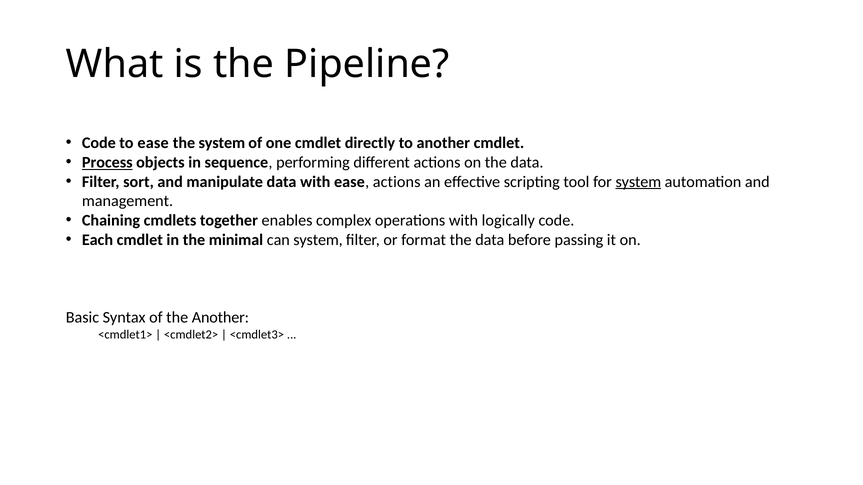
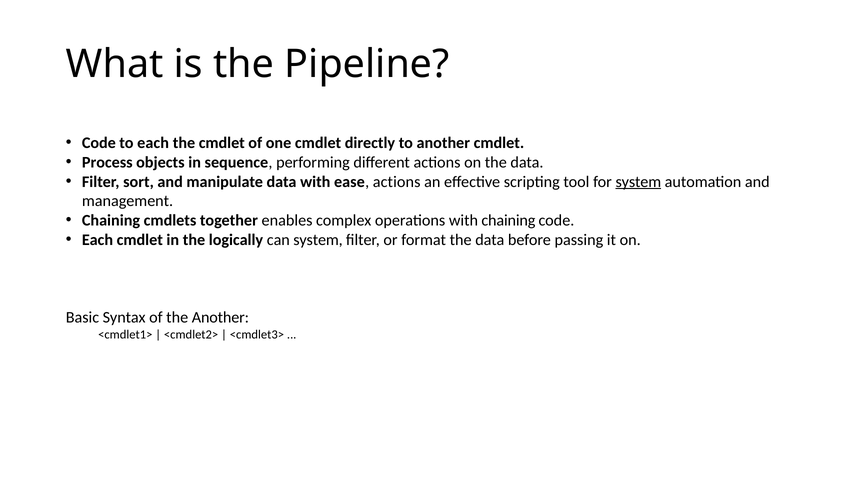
to ease: ease -> each
the system: system -> cmdlet
Process underline: present -> none
with logically: logically -> chaining
minimal: minimal -> logically
